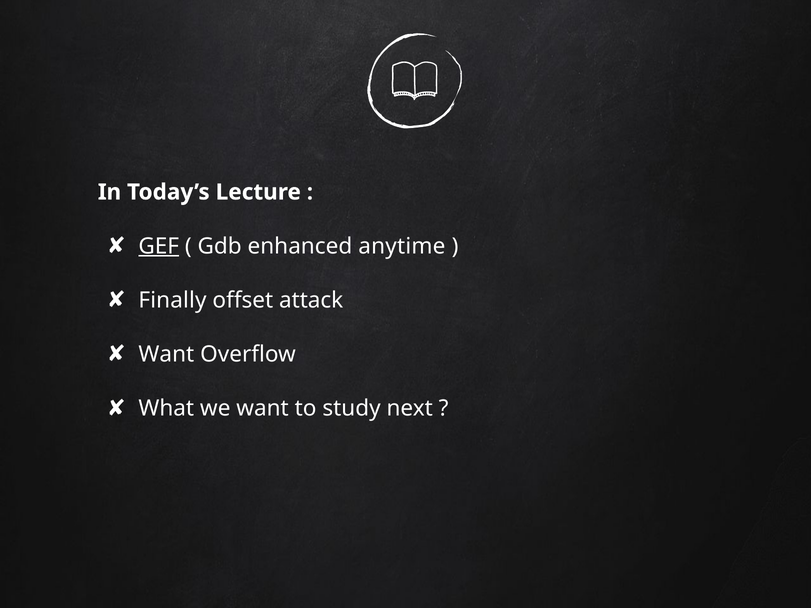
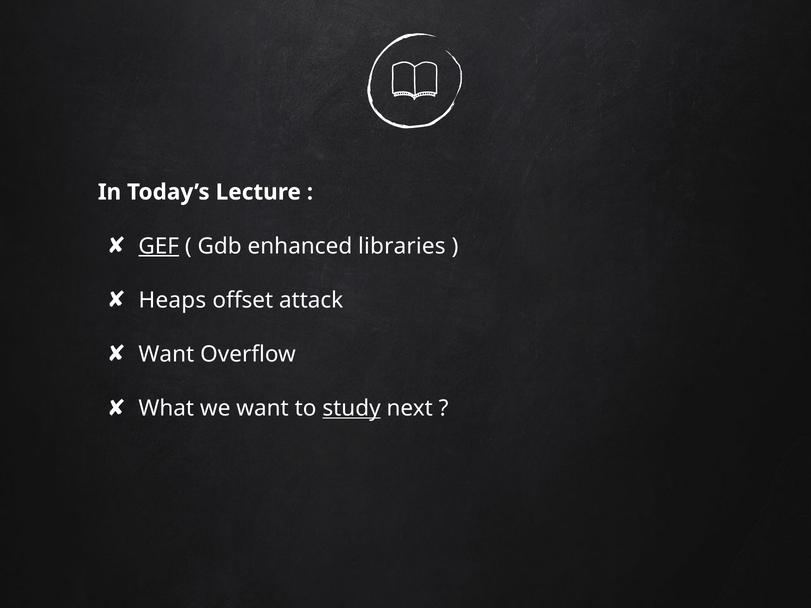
anytime: anytime -> libraries
Finally: Finally -> Heaps
study underline: none -> present
